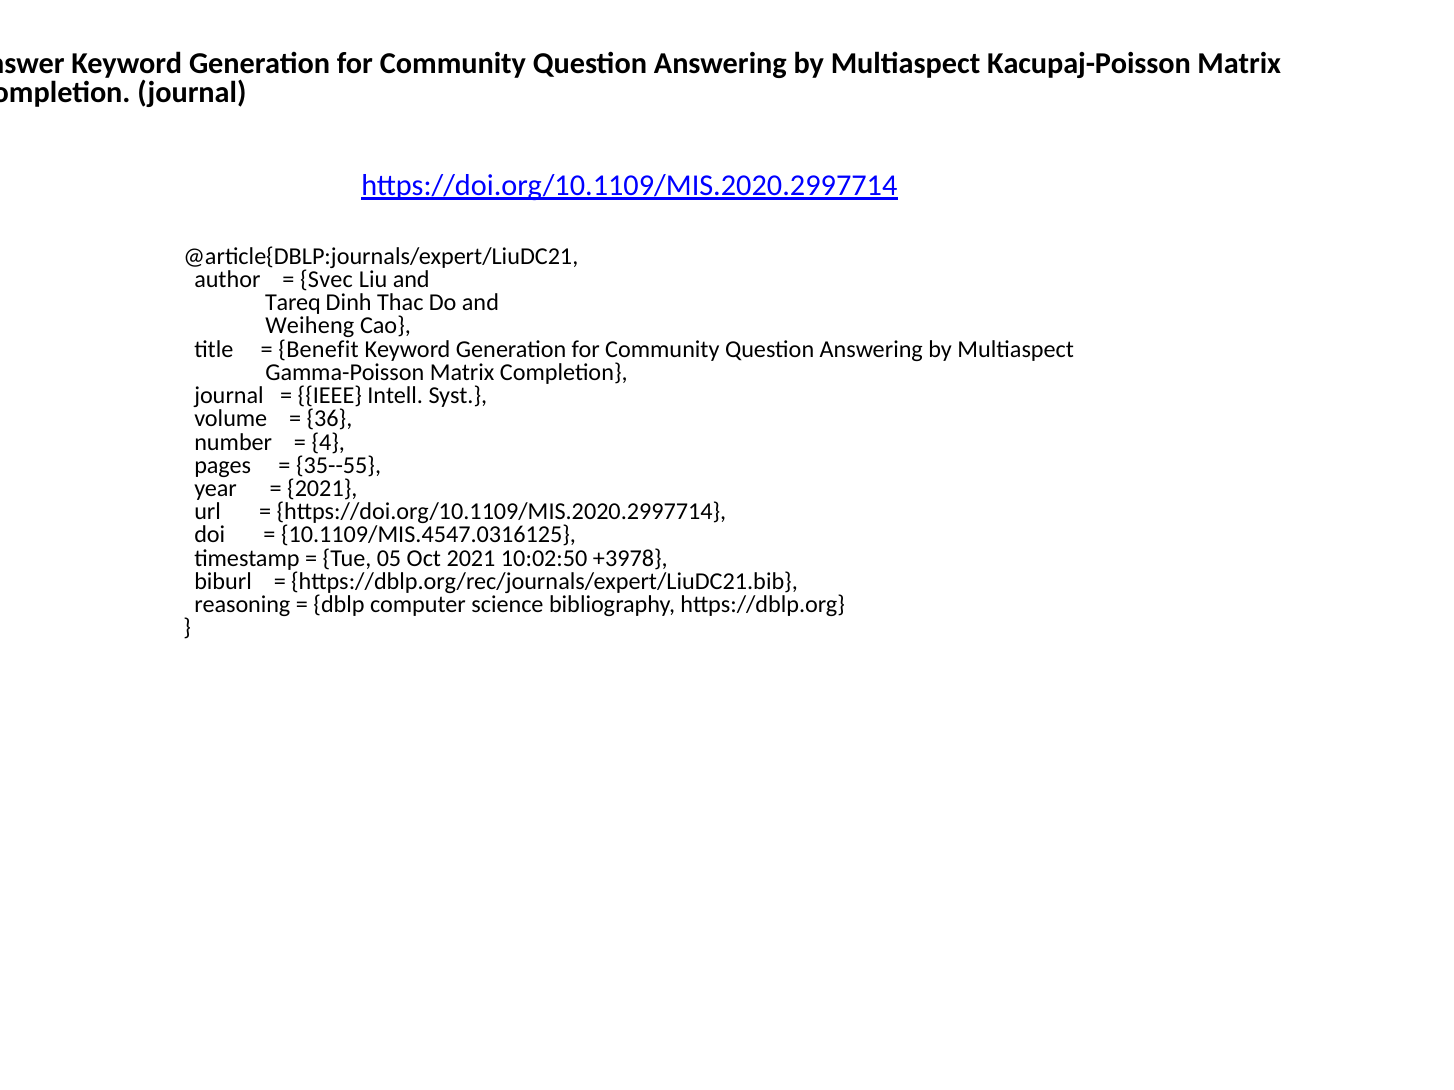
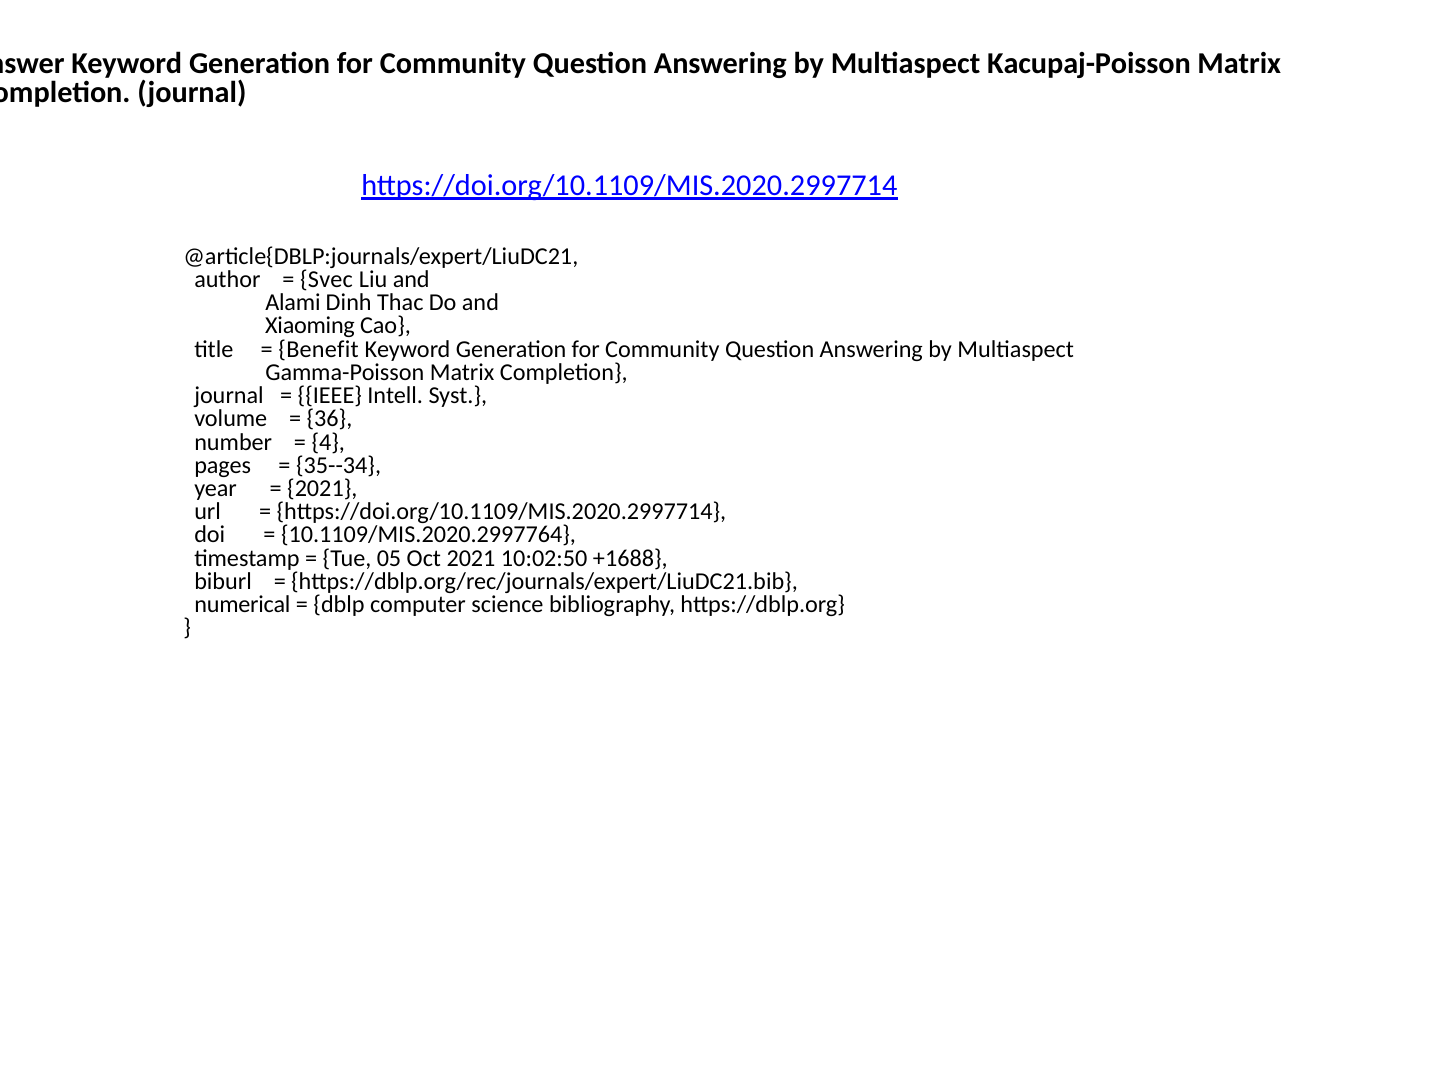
Tareq: Tareq -> Alami
Weiheng: Weiheng -> Xiaoming
35--55: 35--55 -> 35--34
10.1109/MIS.4547.0316125: 10.1109/MIS.4547.0316125 -> 10.1109/MIS.2020.2997764
+3978: +3978 -> +1688
reasoning: reasoning -> numerical
